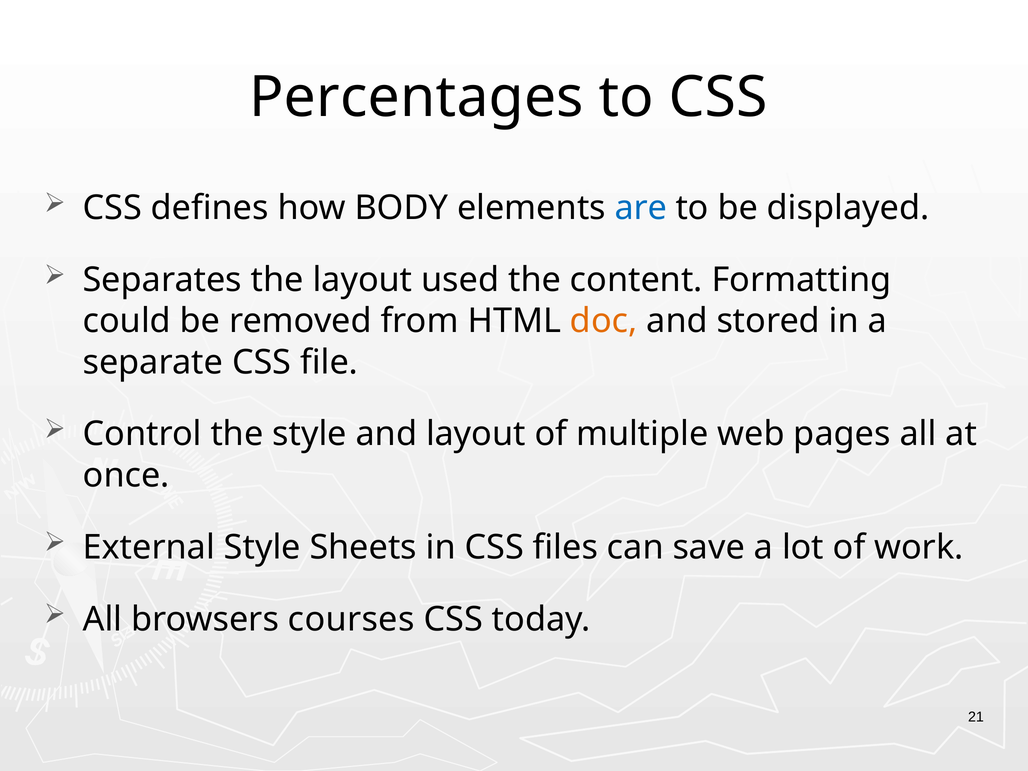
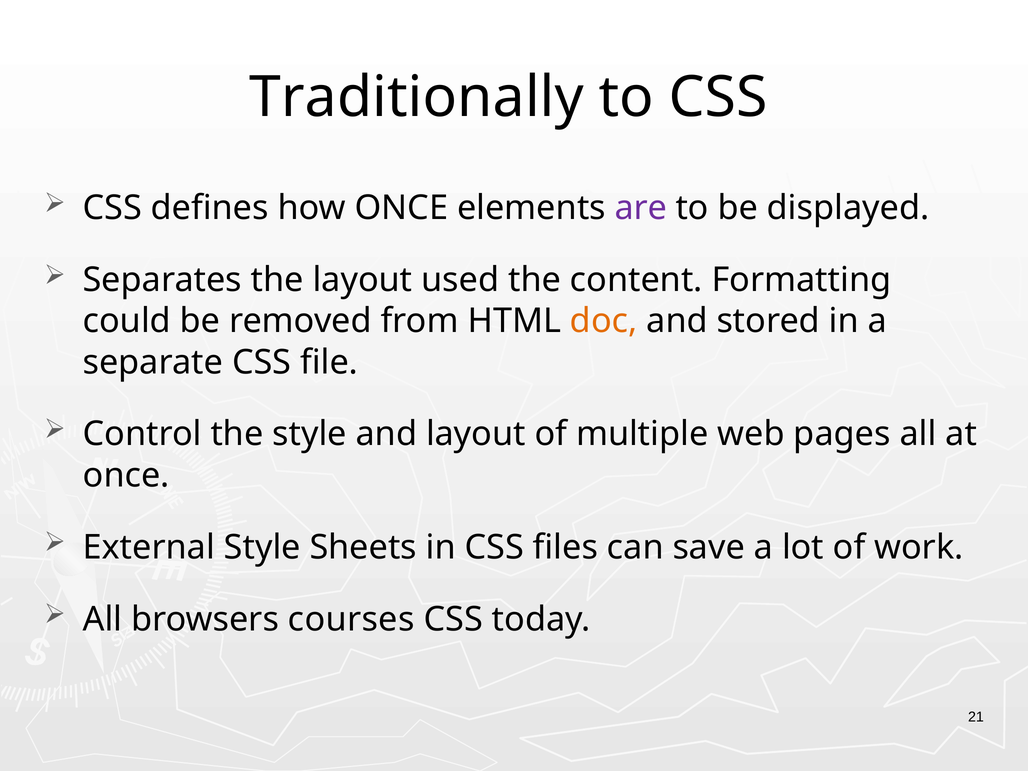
Percentages: Percentages -> Traditionally
how BODY: BODY -> ONCE
are colour: blue -> purple
